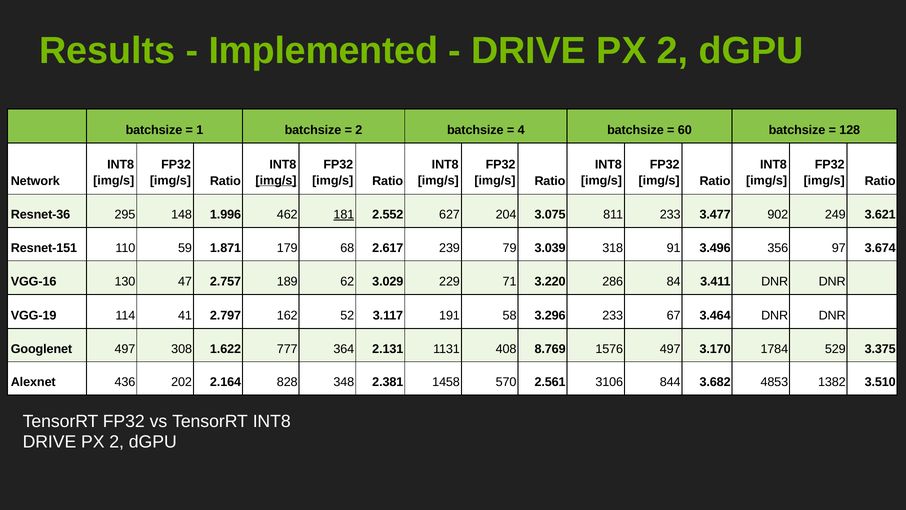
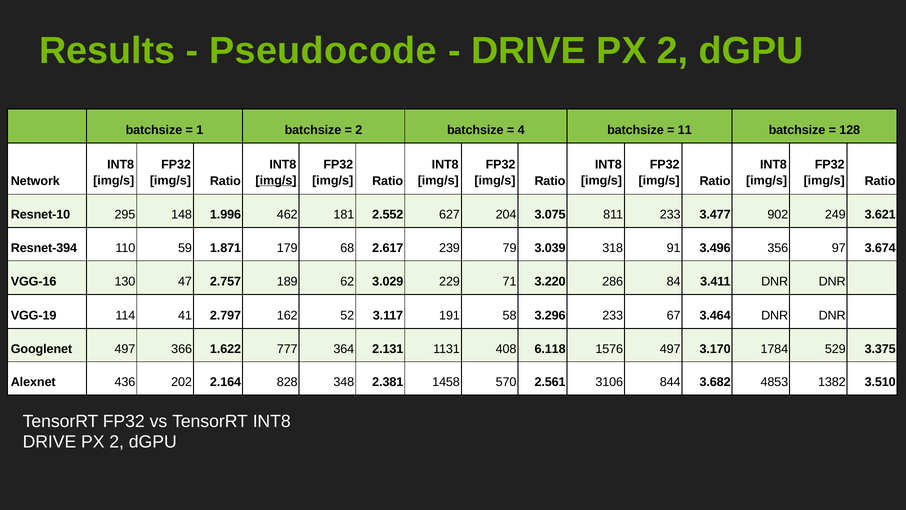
Implemented: Implemented -> Pseudocode
60: 60 -> 11
Resnet-36: Resnet-36 -> Resnet-10
181 underline: present -> none
Resnet-151: Resnet-151 -> Resnet-394
308: 308 -> 366
8.769: 8.769 -> 6.118
